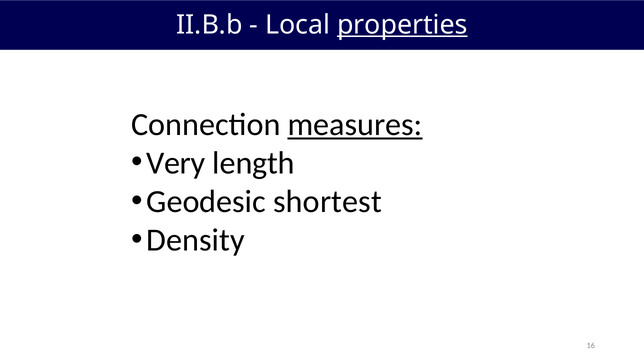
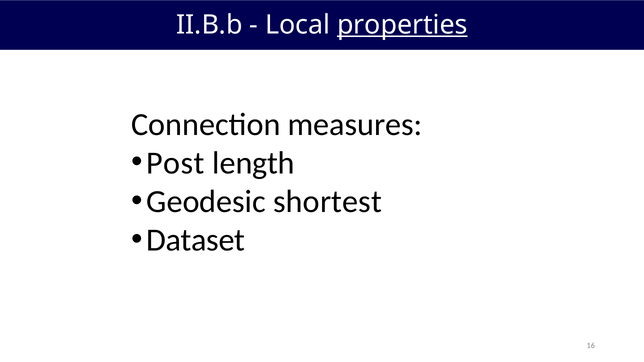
measures underline: present -> none
Very: Very -> Post
Density: Density -> Dataset
